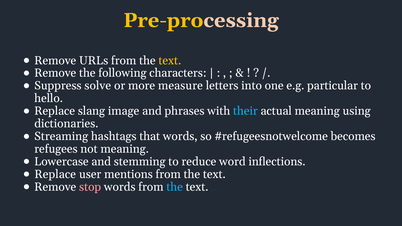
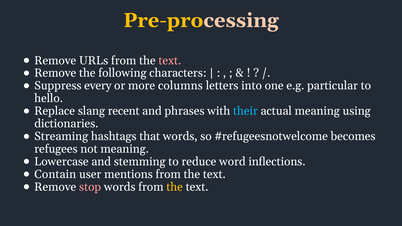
text at (170, 61) colour: yellow -> pink
solve: solve -> every
measure: measure -> columns
image: image -> recent
Replace at (55, 174): Replace -> Contain
the at (175, 187) colour: light blue -> yellow
